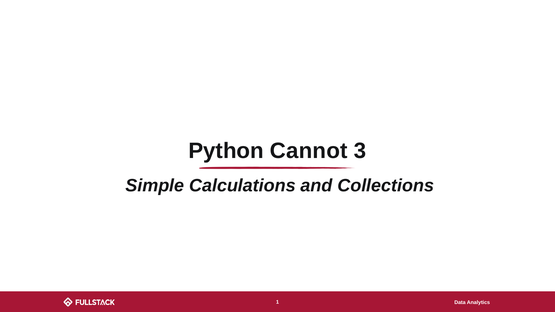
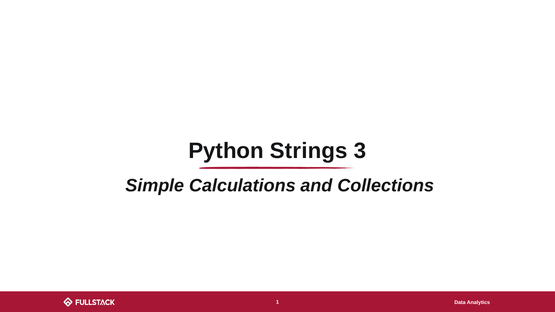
Cannot: Cannot -> Strings
